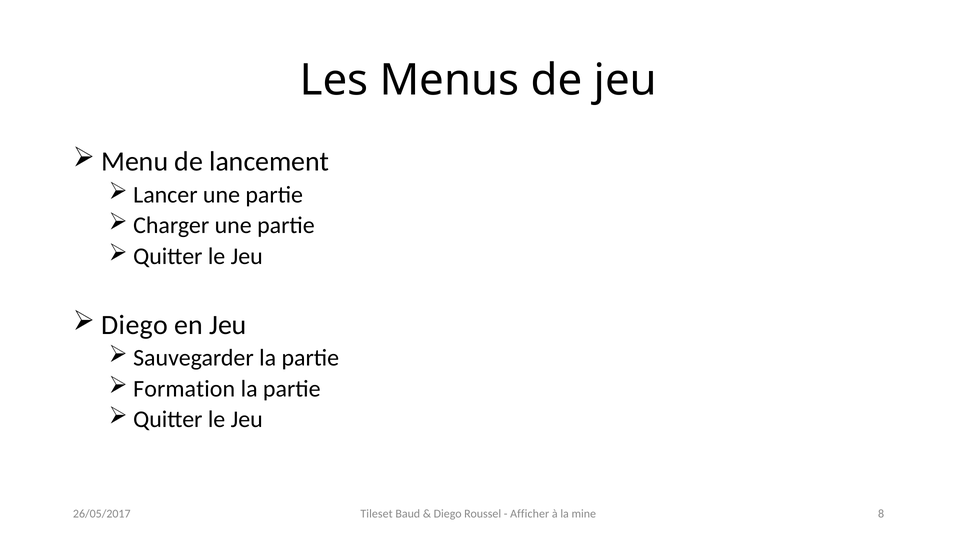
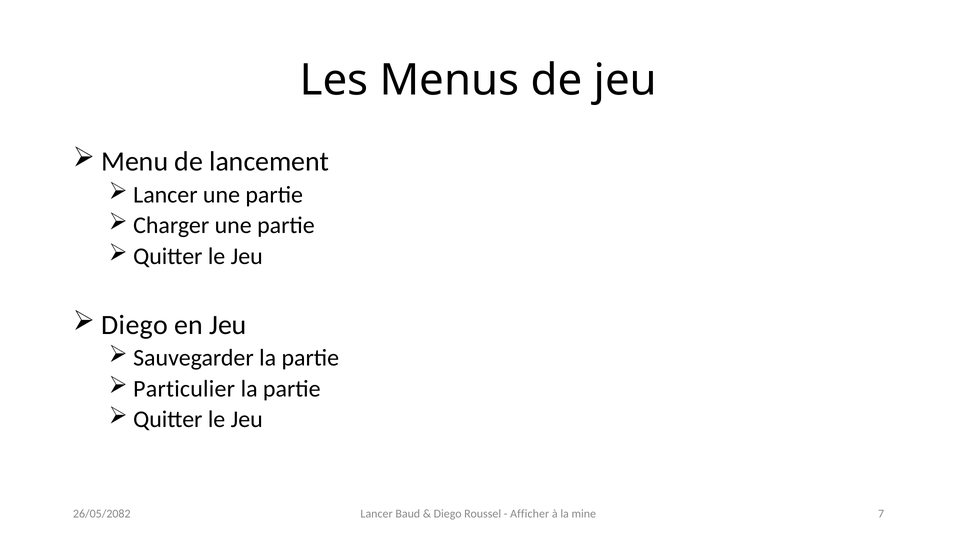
Formation: Formation -> Particulier
Tileset at (377, 514): Tileset -> Lancer
8: 8 -> 7
26/05/2017: 26/05/2017 -> 26/05/2082
